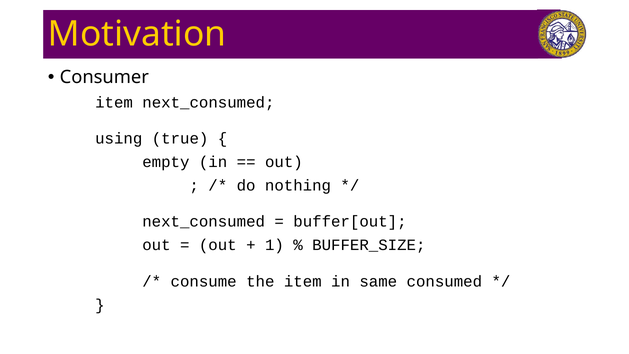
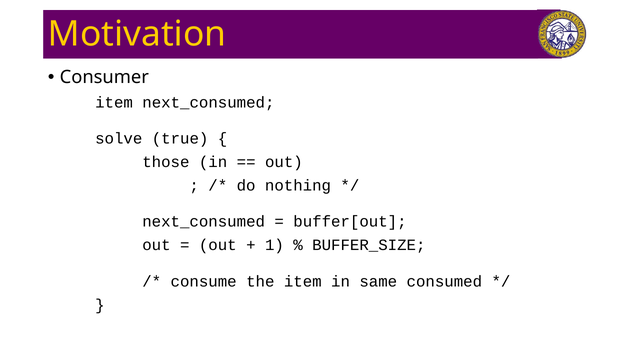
using: using -> solve
empty: empty -> those
